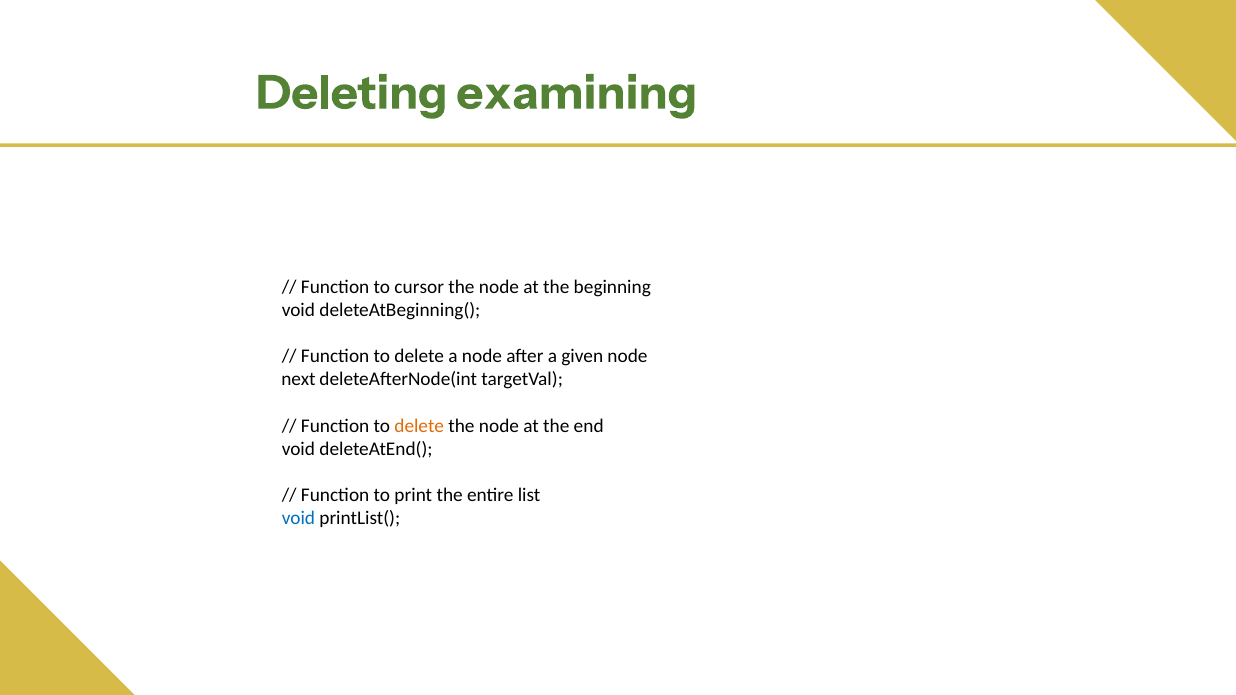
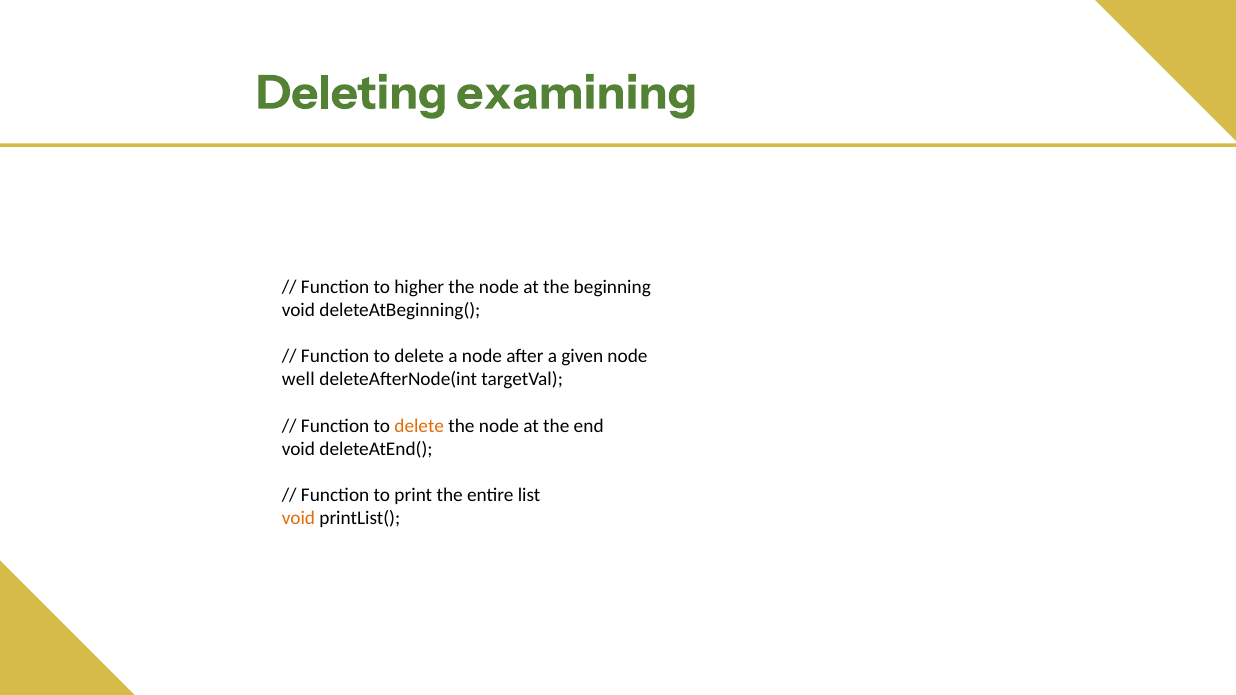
cursor: cursor -> higher
next: next -> well
void at (298, 519) colour: blue -> orange
